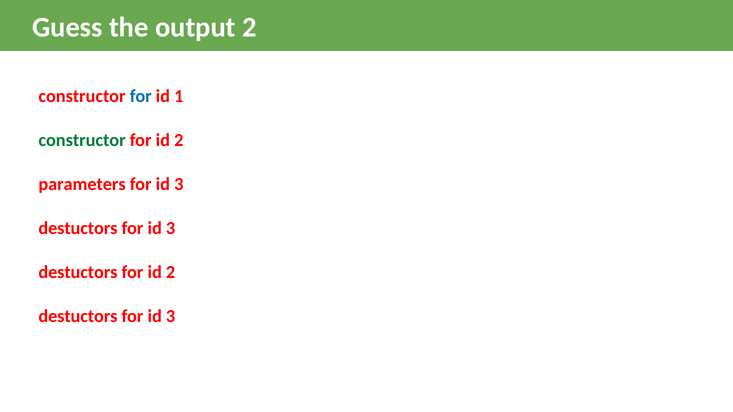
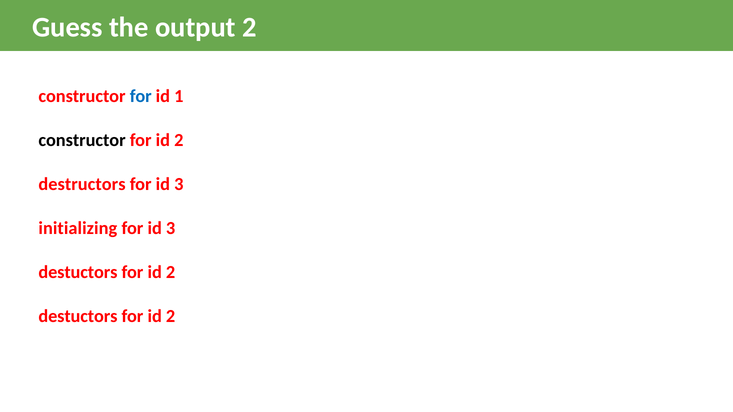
constructor at (82, 140) colour: green -> black
parameters: parameters -> destructors
destuctors at (78, 228): destuctors -> initializing
3 at (171, 316): 3 -> 2
